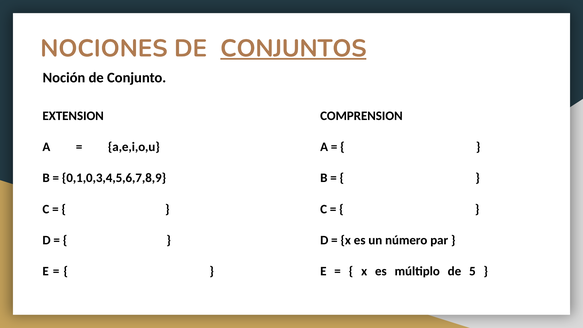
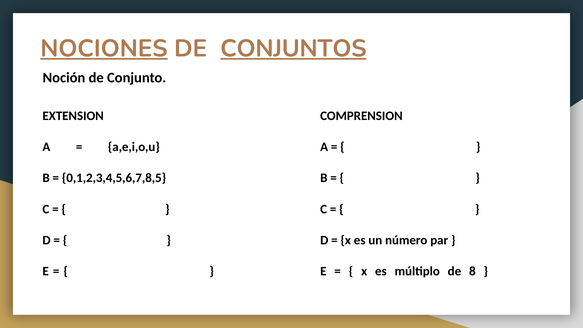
NOCIONES underline: none -> present
0,1,0,3,4,5,6,7,8,9: 0,1,0,3,4,5,6,7,8,9 -> 0,1,2,3,4,5,6,7,8,5
5: 5 -> 8
